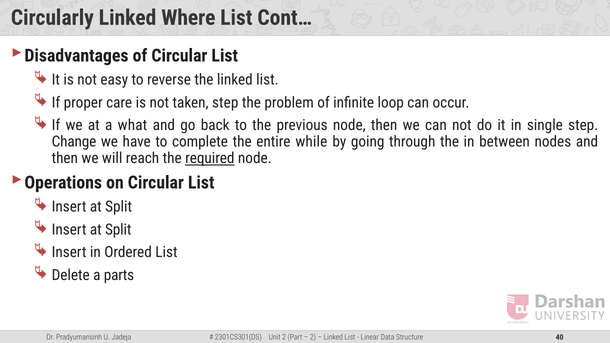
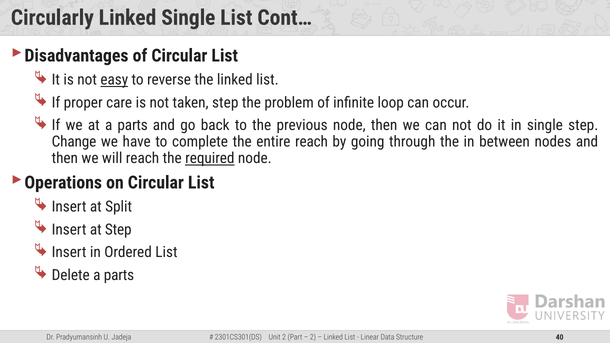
Linked Where: Where -> Single
easy underline: none -> present
at a what: what -> parts
entire while: while -> reach
Split at (118, 230): Split -> Step
